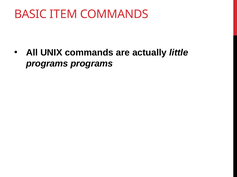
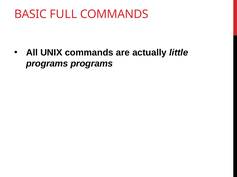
ITEM: ITEM -> FULL
